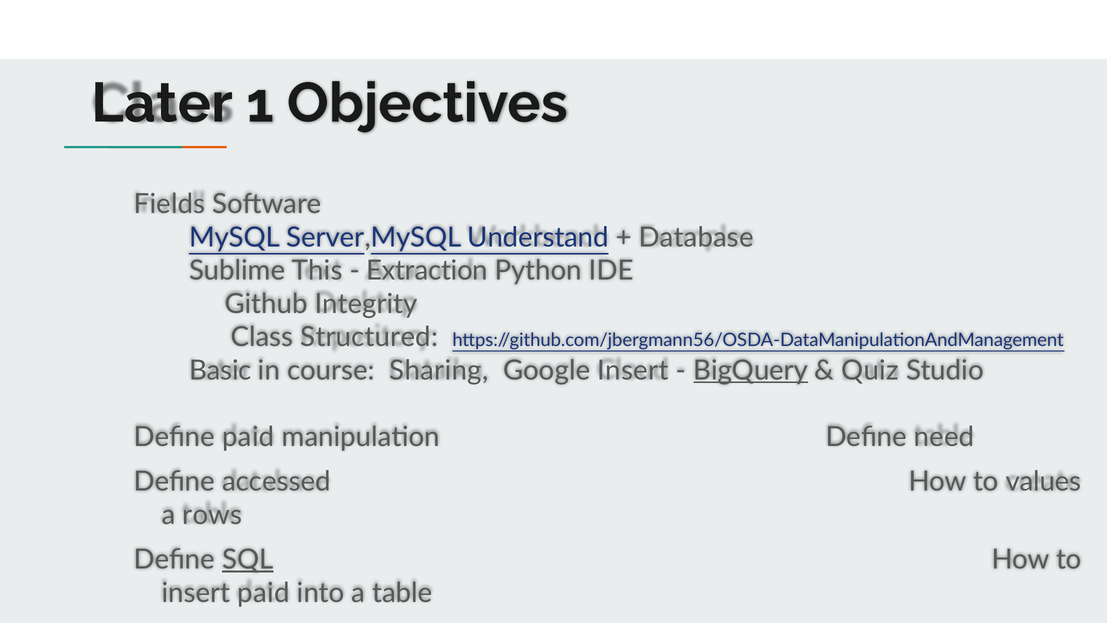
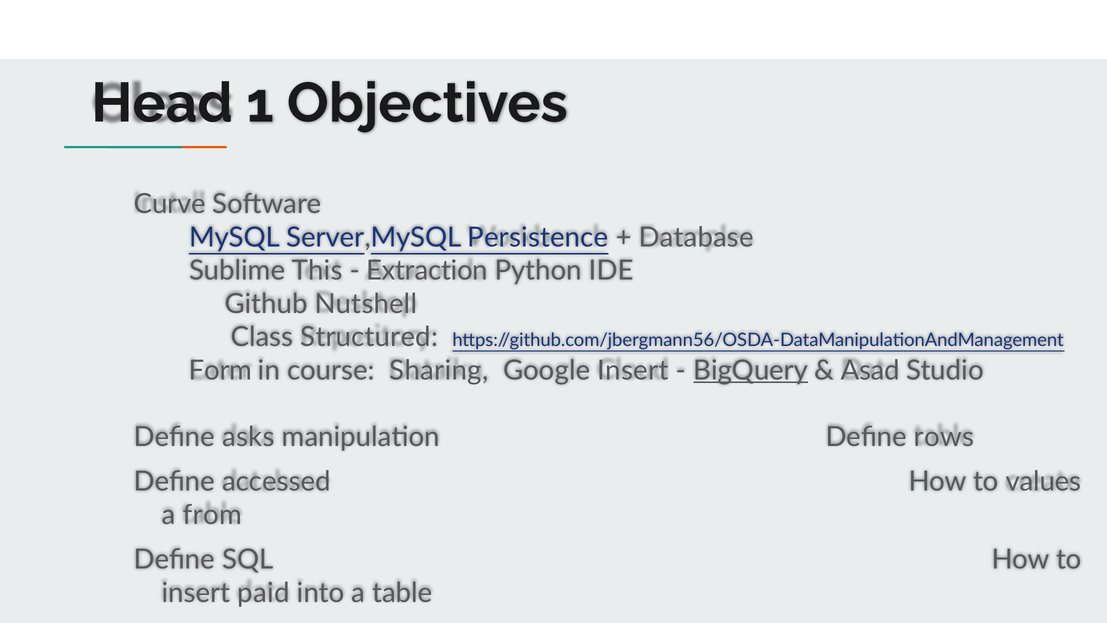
Later: Later -> Head
Fields: Fields -> Curve
Understand: Understand -> Persistence
Integrity: Integrity -> Nutshell
Basic: Basic -> Form
Quiz: Quiz -> Asad
Define paid: paid -> asks
need: need -> rows
rows: rows -> from
SQL underline: present -> none
